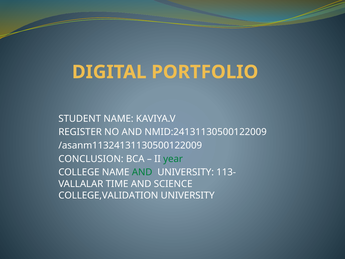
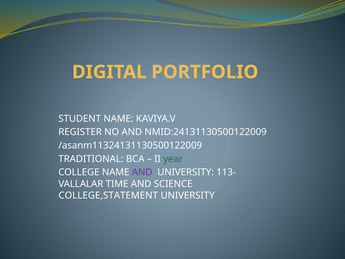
CONCLUSION: CONCLUSION -> TRADITIONAL
AND at (142, 172) colour: green -> purple
COLLEGE,VALIDATION: COLLEGE,VALIDATION -> COLLEGE,STATEMENT
